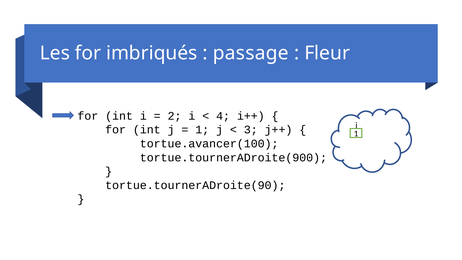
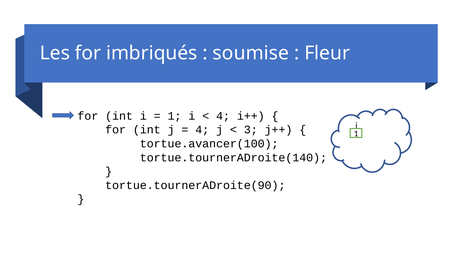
passage: passage -> soumise
2 at (175, 116): 2 -> 1
1 at (202, 130): 1 -> 4
tortue.tournerADroite(900: tortue.tournerADroite(900 -> tortue.tournerADroite(140
